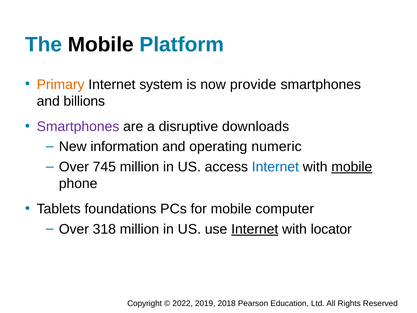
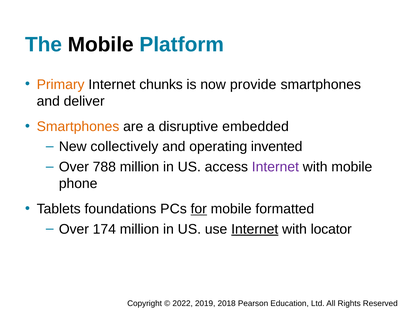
system: system -> chunks
billions: billions -> deliver
Smartphones at (78, 126) colour: purple -> orange
downloads: downloads -> embedded
information: information -> collectively
numeric: numeric -> invented
745: 745 -> 788
Internet at (275, 167) colour: blue -> purple
mobile at (352, 167) underline: present -> none
for underline: none -> present
computer: computer -> formatted
318: 318 -> 174
